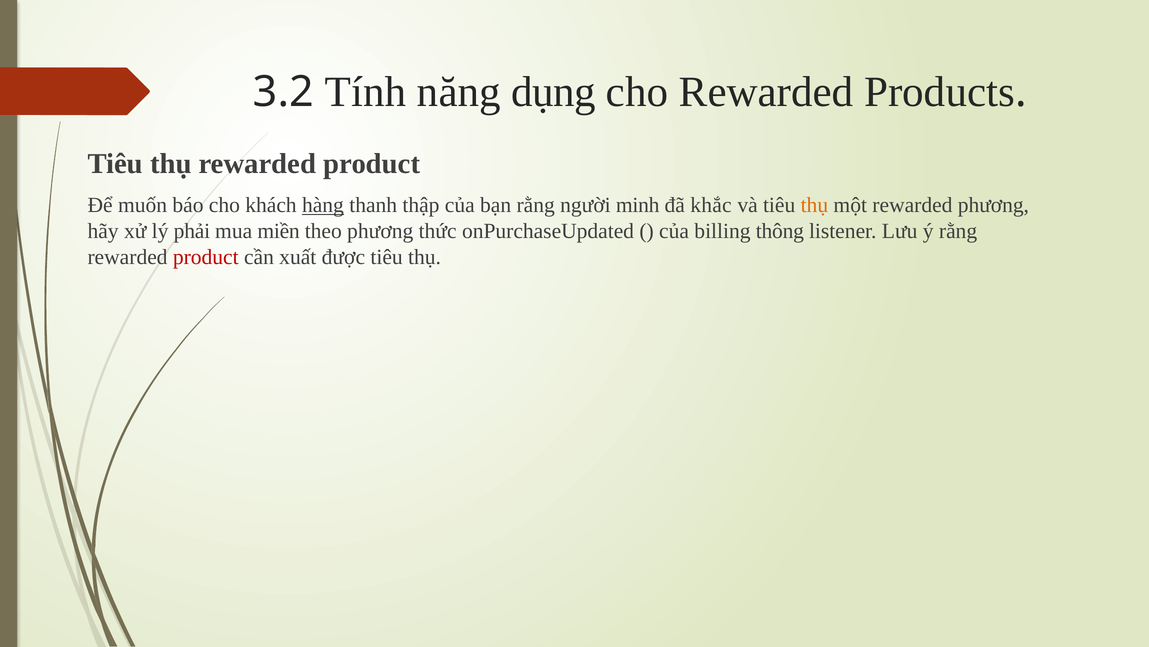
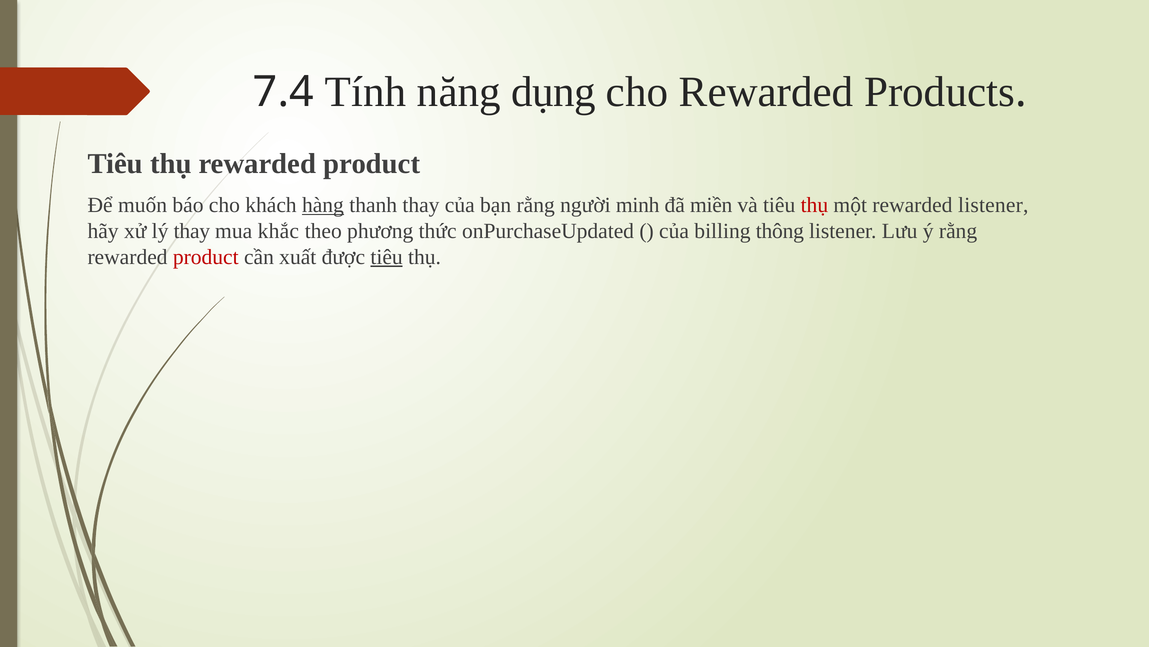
3.2: 3.2 -> 7.4
thanh thập: thập -> thay
khắc: khắc -> miền
thụ at (814, 205) colour: orange -> red
rewarded phương: phương -> listener
lý phải: phải -> thay
miền: miền -> khắc
tiêu at (387, 257) underline: none -> present
